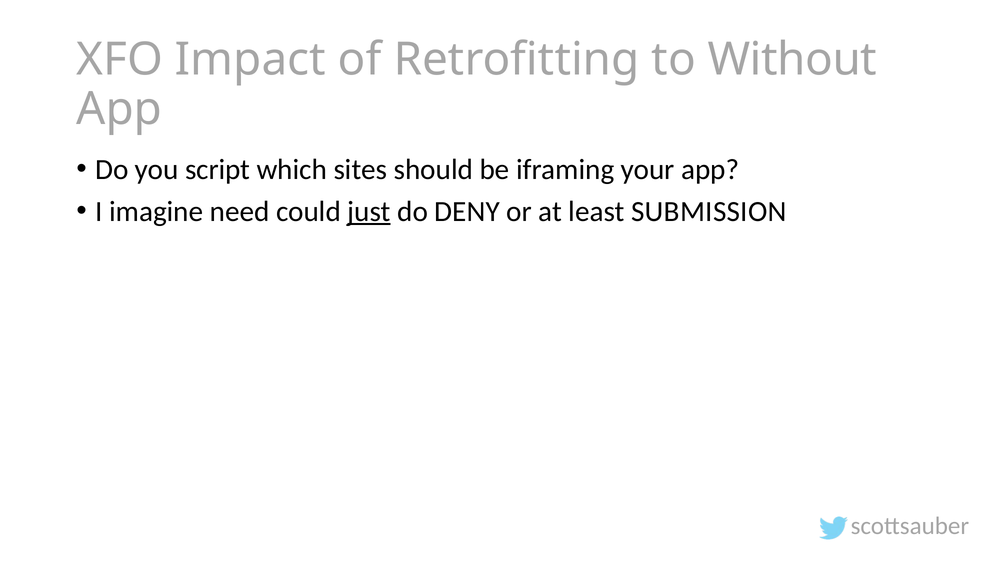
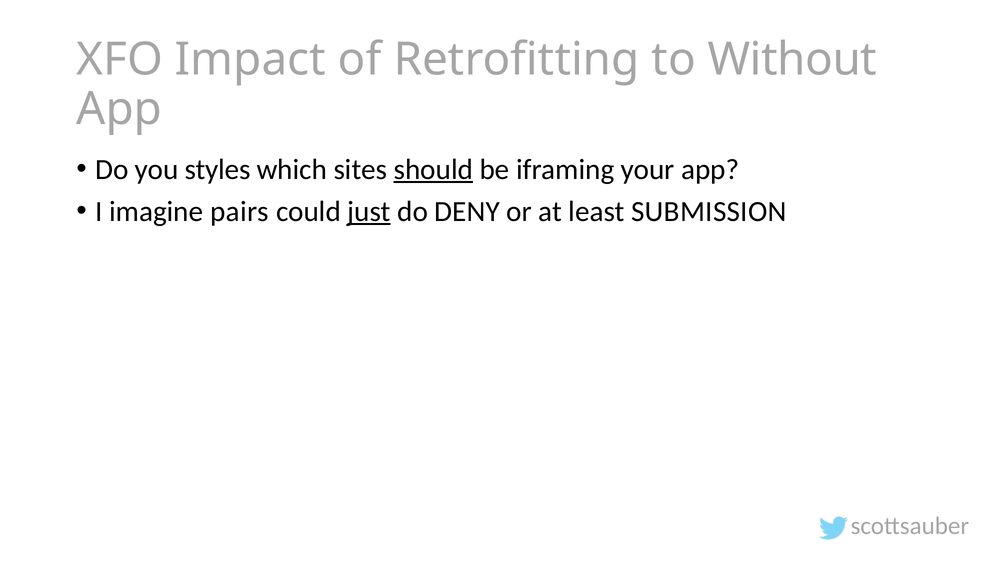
script: script -> styles
should underline: none -> present
need: need -> pairs
